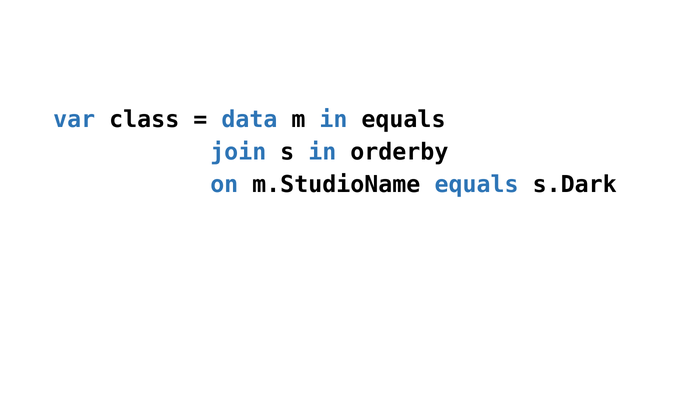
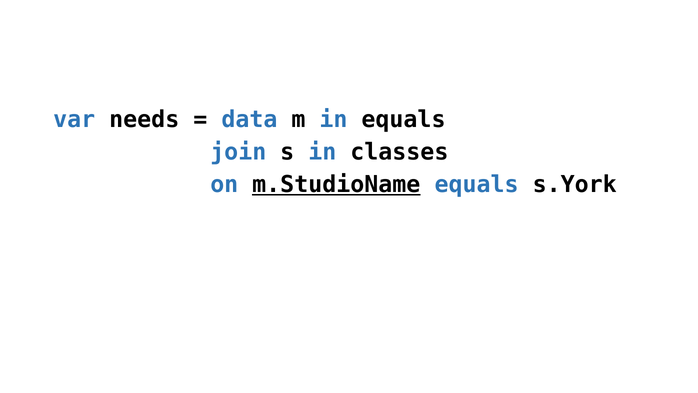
class: class -> needs
orderby: orderby -> classes
m.StudioName underline: none -> present
s.Dark: s.Dark -> s.York
